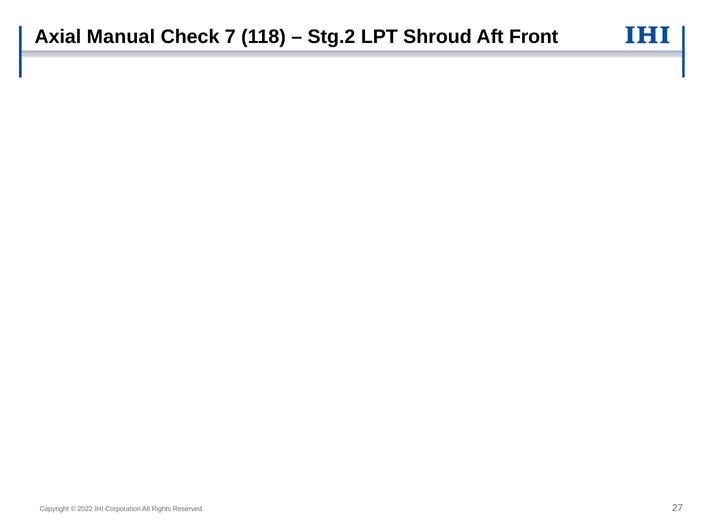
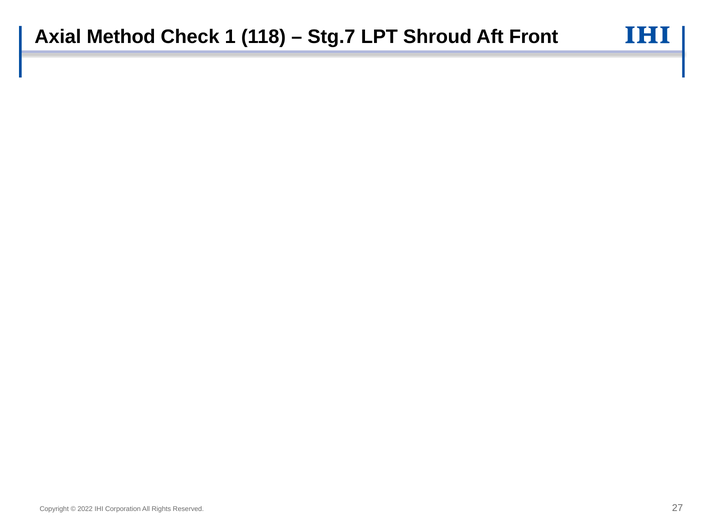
Manual: Manual -> Method
7: 7 -> 1
Stg.2: Stg.2 -> Stg.7
